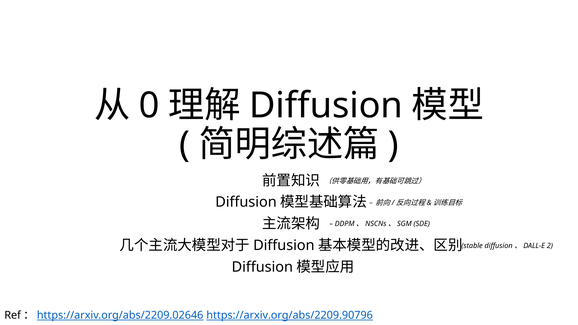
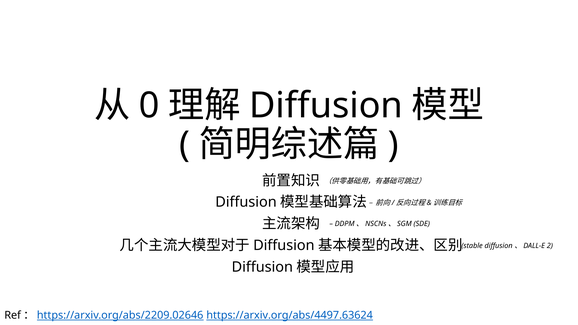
https://arxiv.org/abs/2209.90796: https://arxiv.org/abs/2209.90796 -> https://arxiv.org/abs/4497.63624
